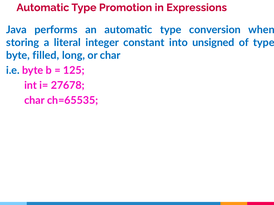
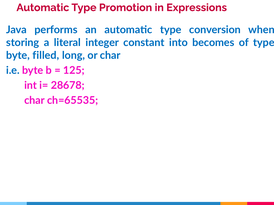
unsigned: unsigned -> becomes
27678: 27678 -> 28678
